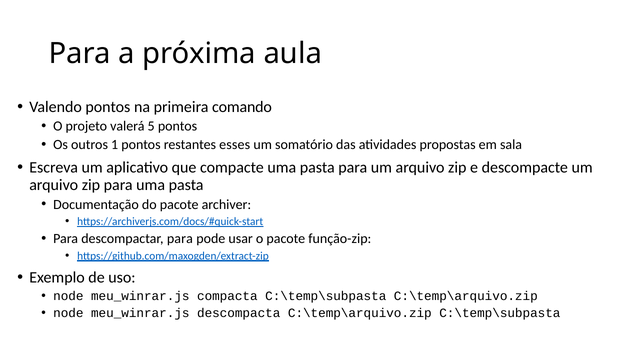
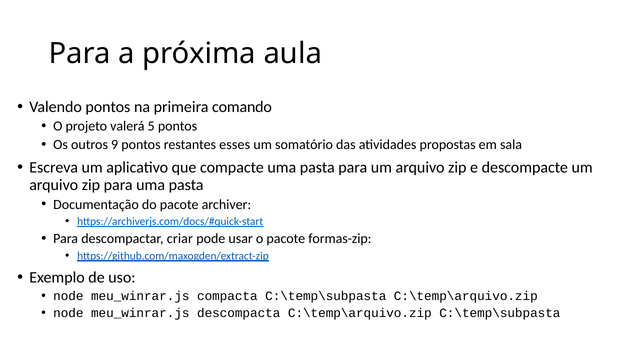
1: 1 -> 9
descompactar para: para -> criar
função-zip: função-zip -> formas-zip
